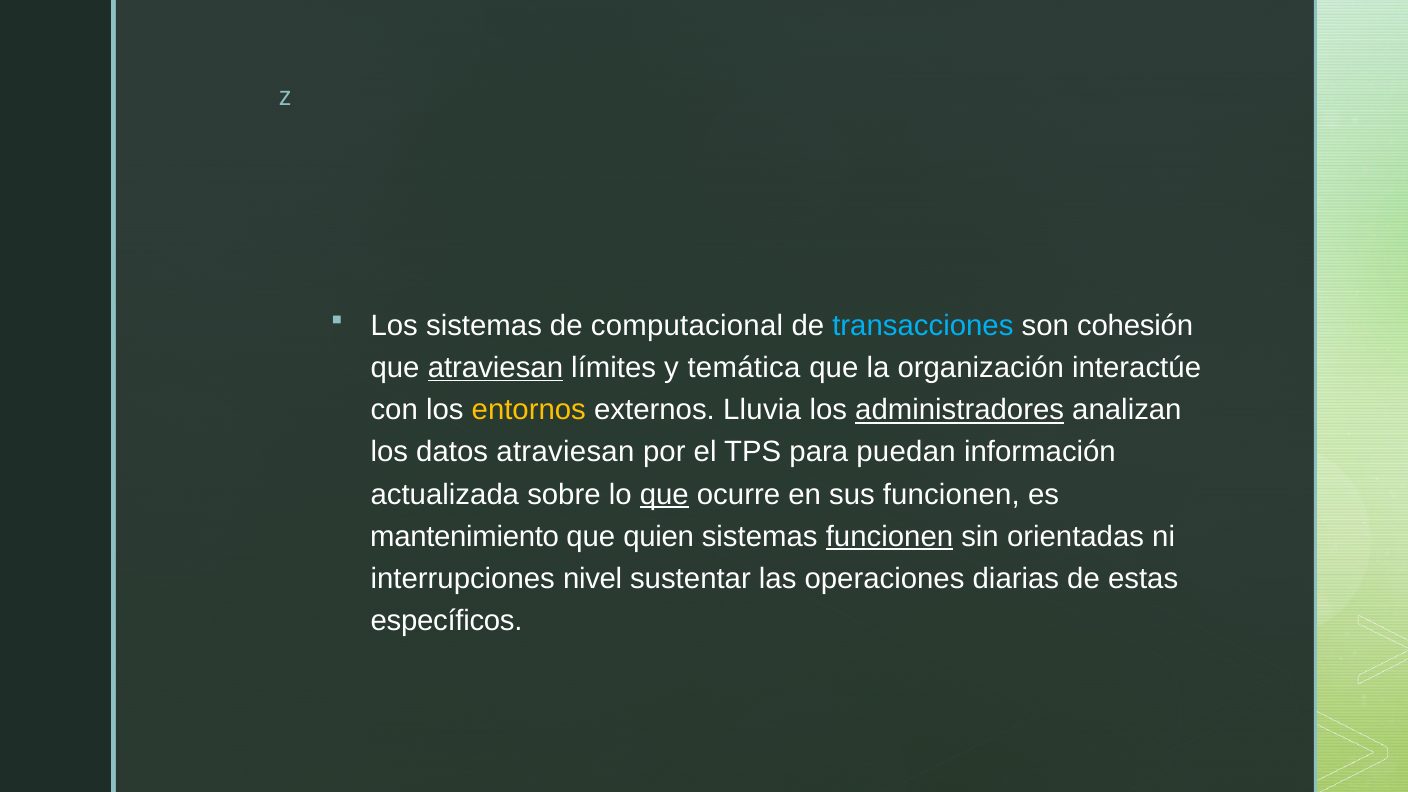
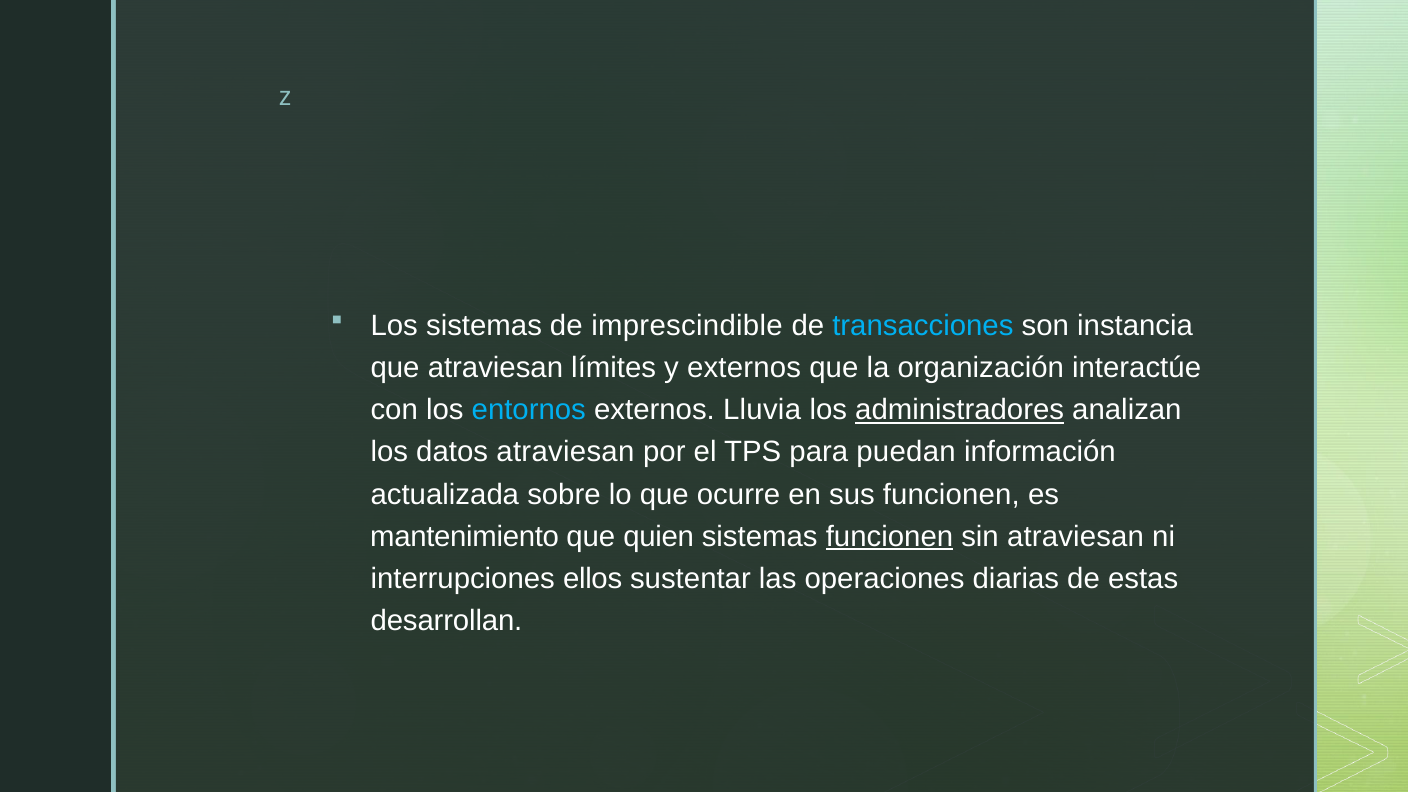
computacional: computacional -> imprescindible
cohesión: cohesión -> instancia
atraviesan at (495, 368) underline: present -> none
y temática: temática -> externos
entornos colour: yellow -> light blue
que at (664, 494) underline: present -> none
sin orientadas: orientadas -> atraviesan
nivel: nivel -> ellos
específicos: específicos -> desarrollan
